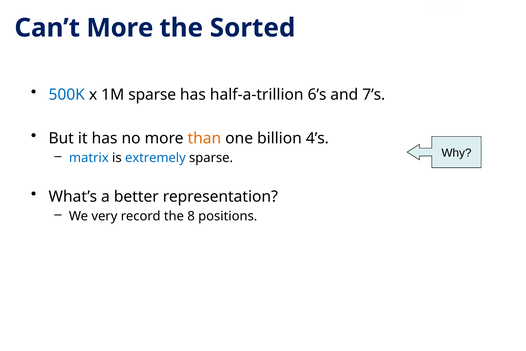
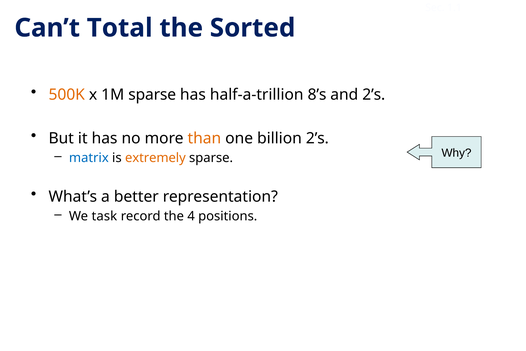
Can’t More: More -> Total
500K colour: blue -> orange
6’s: 6’s -> 8’s
and 7’s: 7’s -> 2’s
billion 4’s: 4’s -> 2’s
extremely colour: blue -> orange
very: very -> task
8: 8 -> 4
